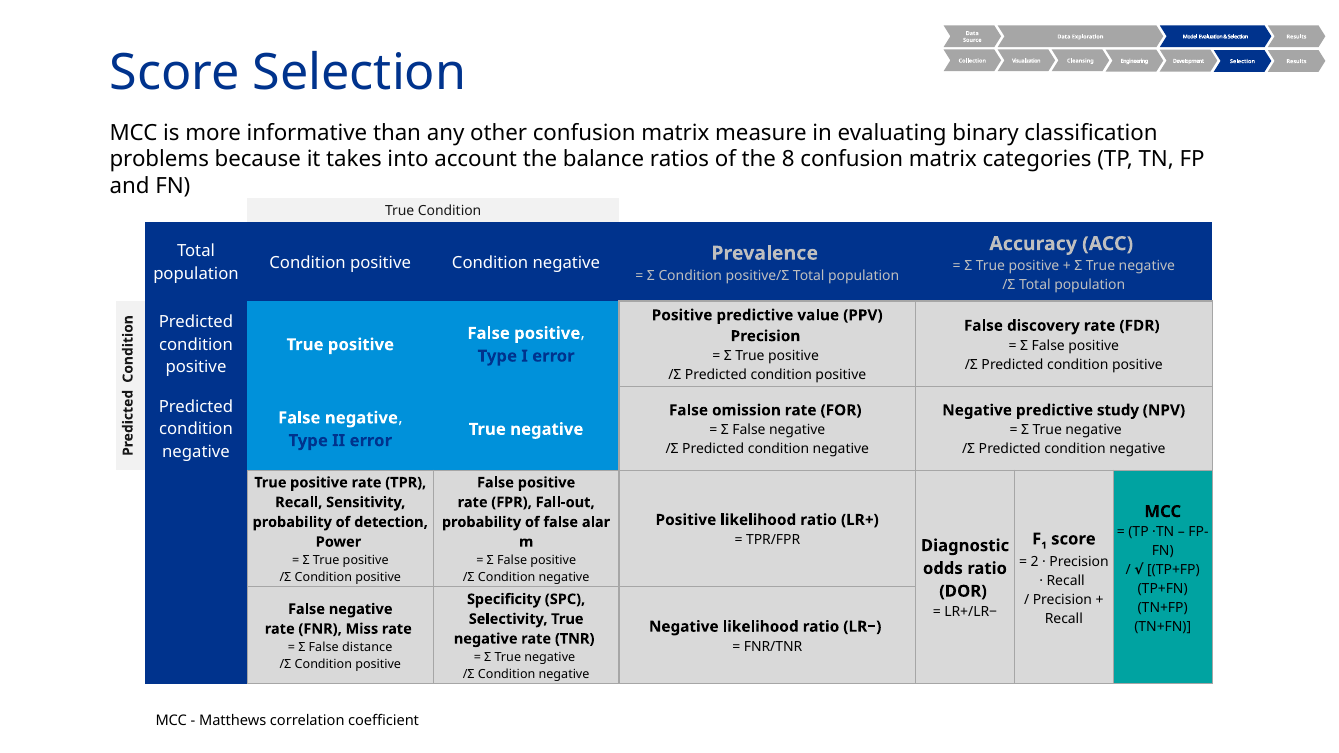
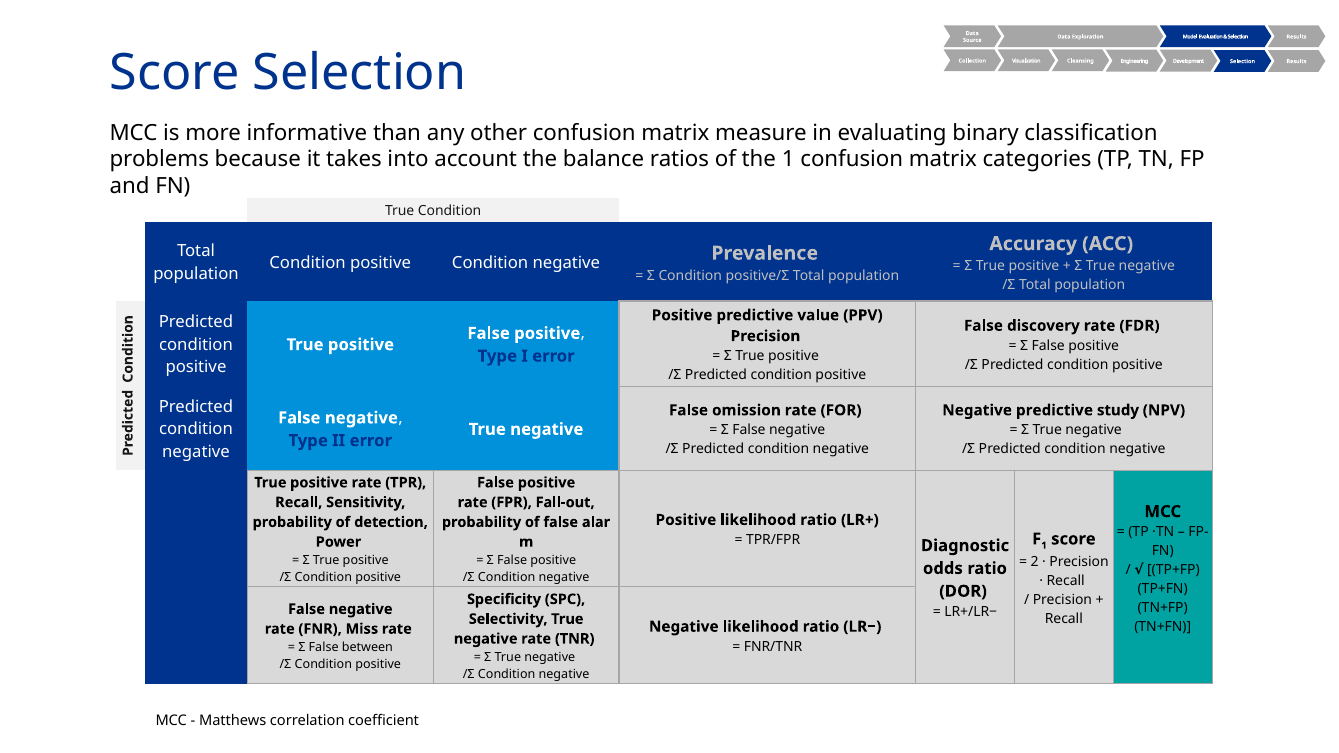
the 8: 8 -> 1
distance: distance -> between
